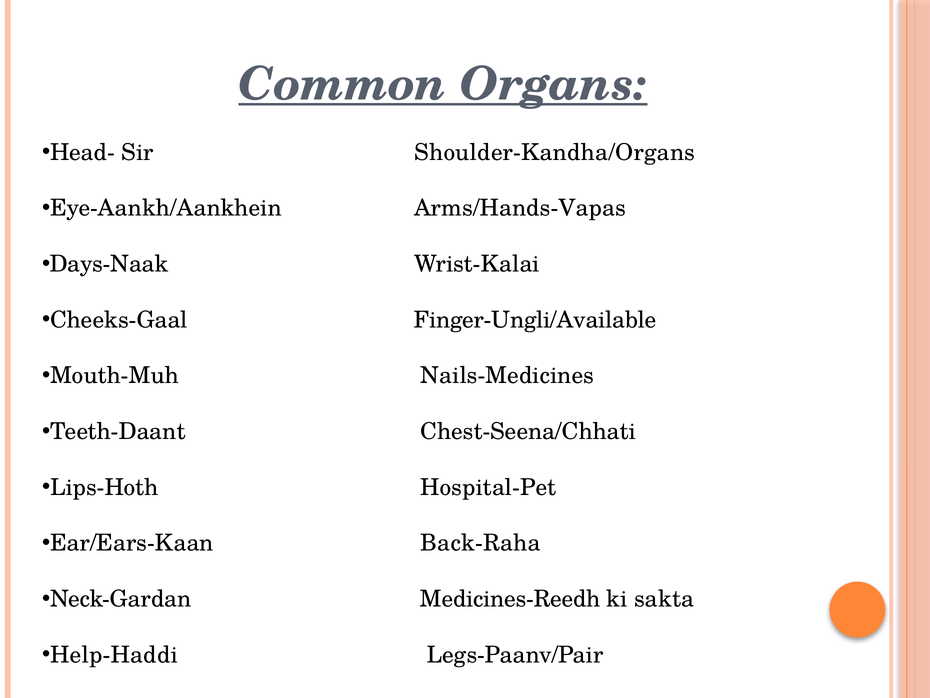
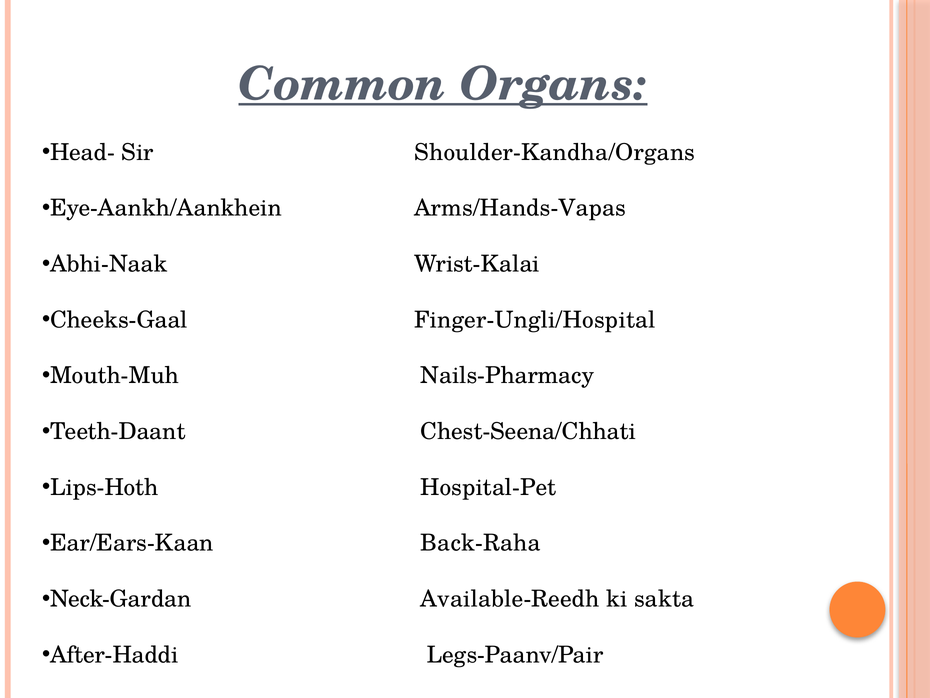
Days-Naak: Days-Naak -> Abhi-Naak
Finger-Ungli/Available: Finger-Ungli/Available -> Finger-Ungli/Hospital
Nails-Medicines: Nails-Medicines -> Nails-Pharmacy
Medicines-Reedh: Medicines-Reedh -> Available-Reedh
Help-Haddi: Help-Haddi -> After-Haddi
